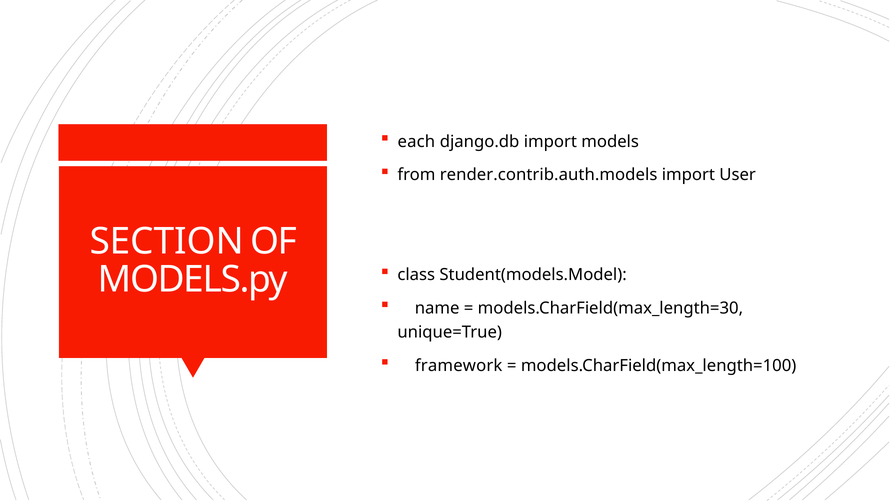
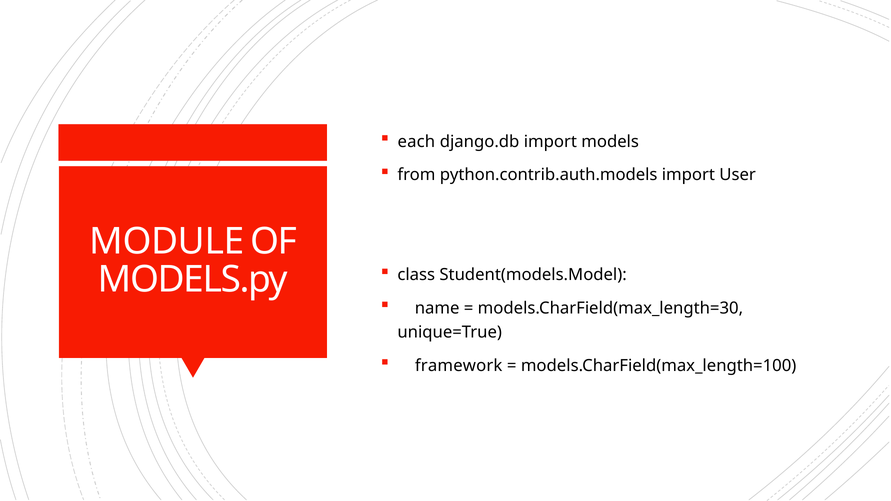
render.contrib.auth.models: render.contrib.auth.models -> python.contrib.auth.models
SECTION: SECTION -> MODULE
